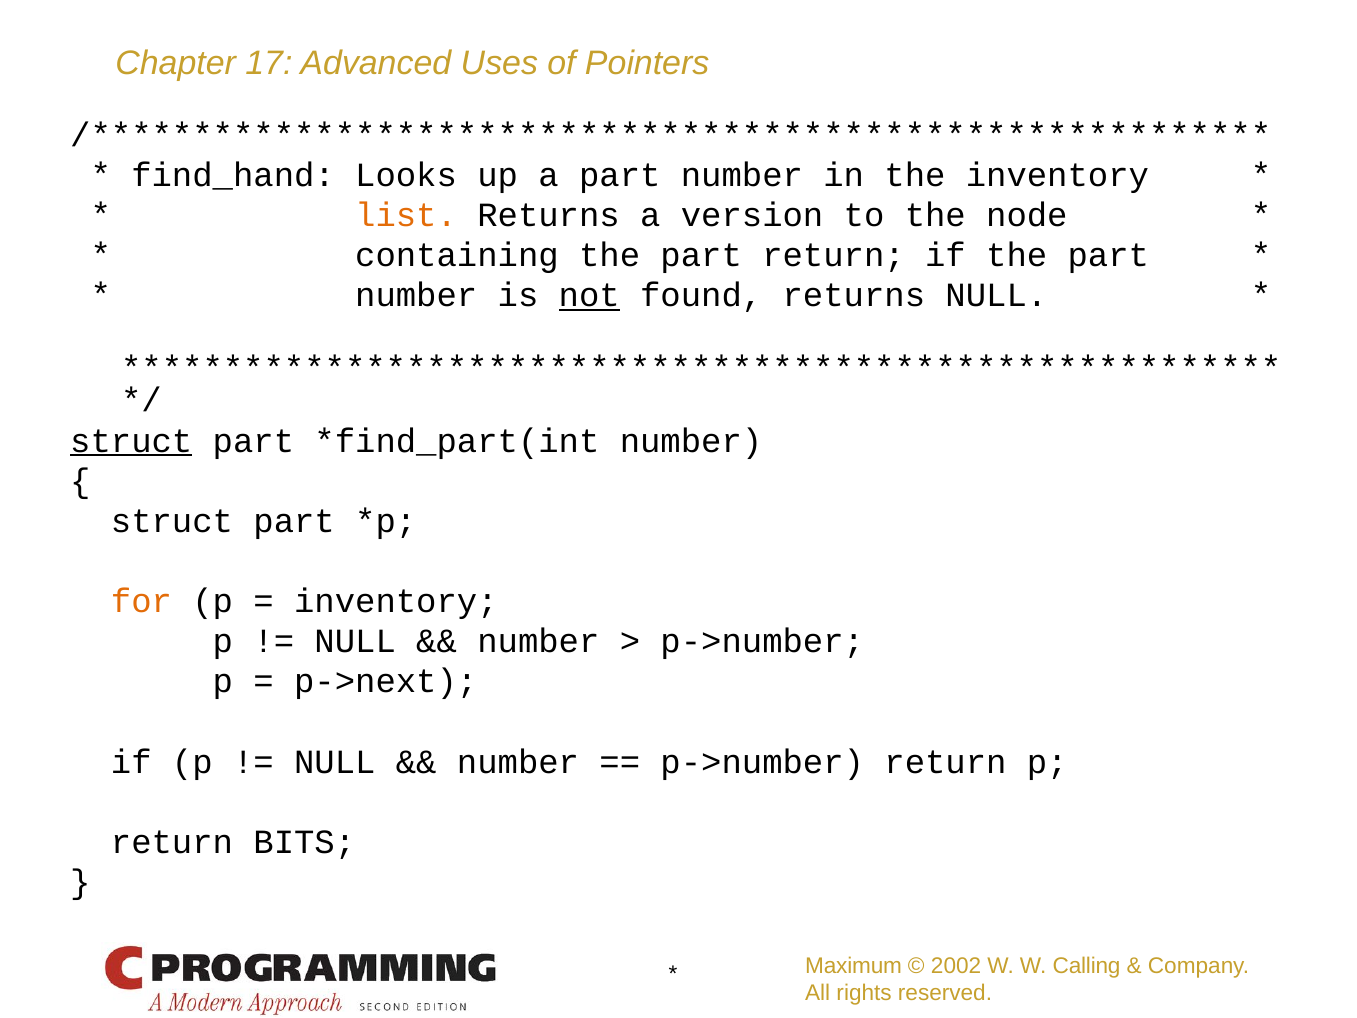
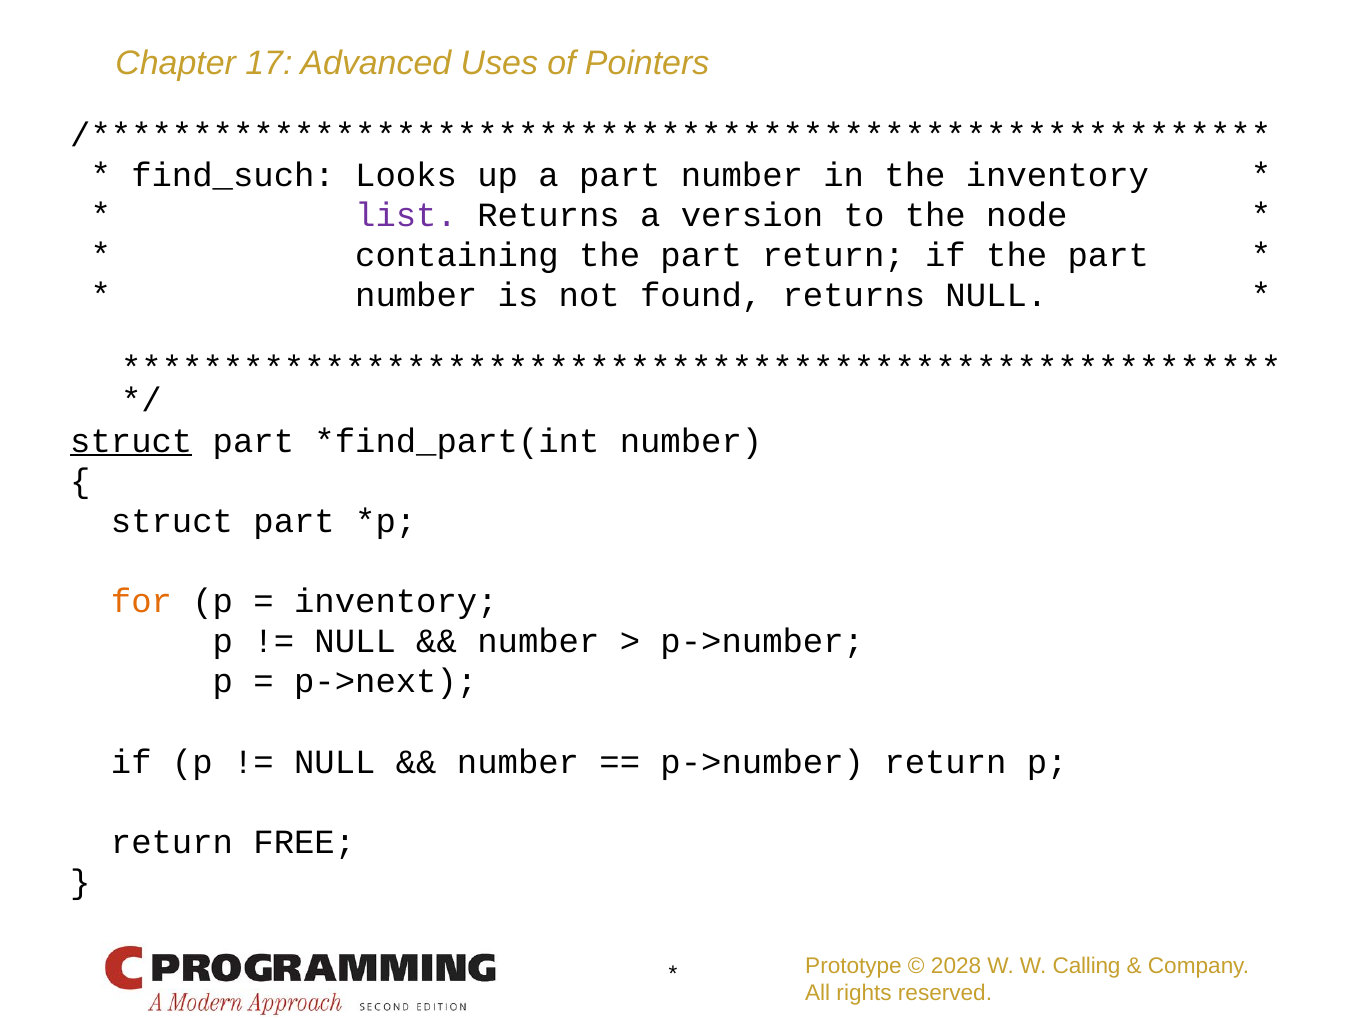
find_hand: find_hand -> find_such
list colour: orange -> purple
not underline: present -> none
BITS: BITS -> FREE
Maximum: Maximum -> Prototype
2002: 2002 -> 2028
